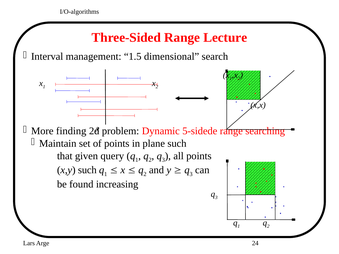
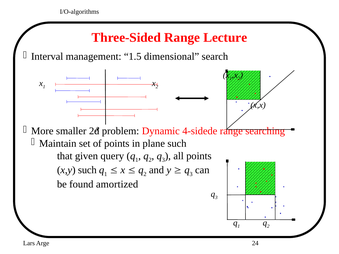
finding: finding -> smaller
5-sidede: 5-sidede -> 4-sidede
increasing: increasing -> amortized
